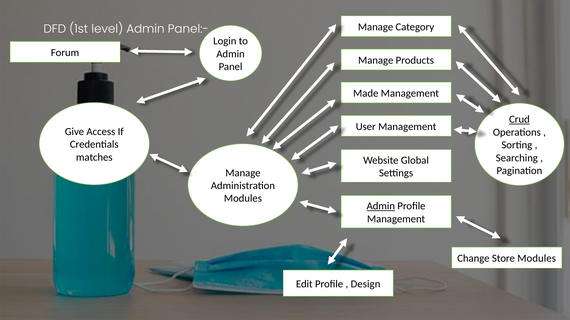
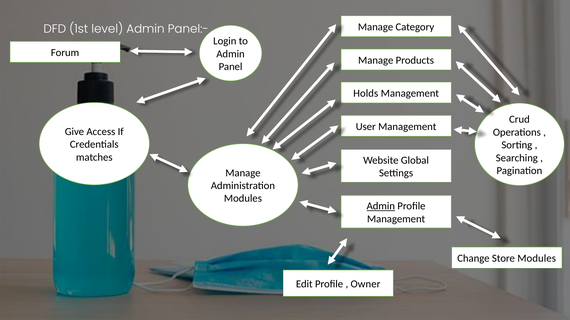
Made: Made -> Holds
Crud underline: present -> none
Design: Design -> Owner
